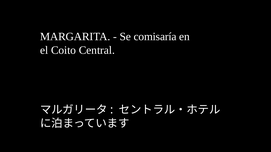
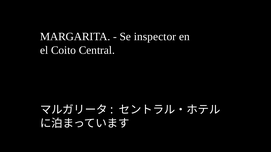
comisaría: comisaría -> inspector
